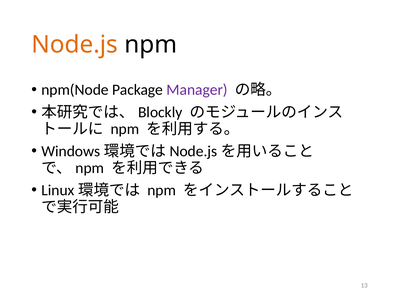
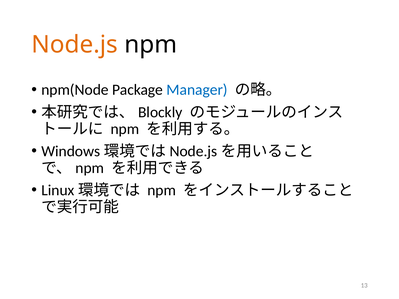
Manager colour: purple -> blue
